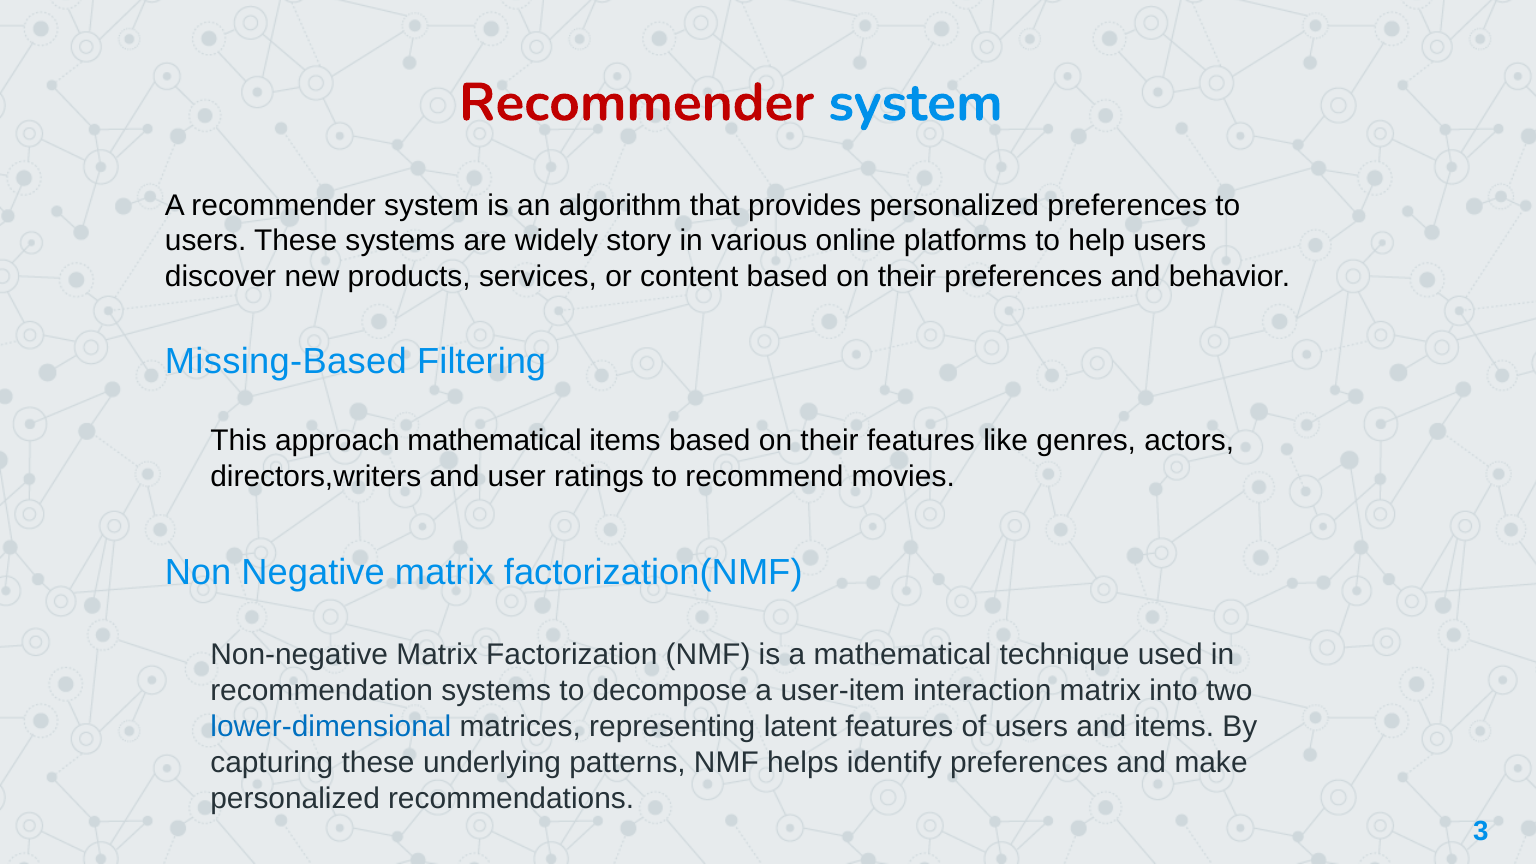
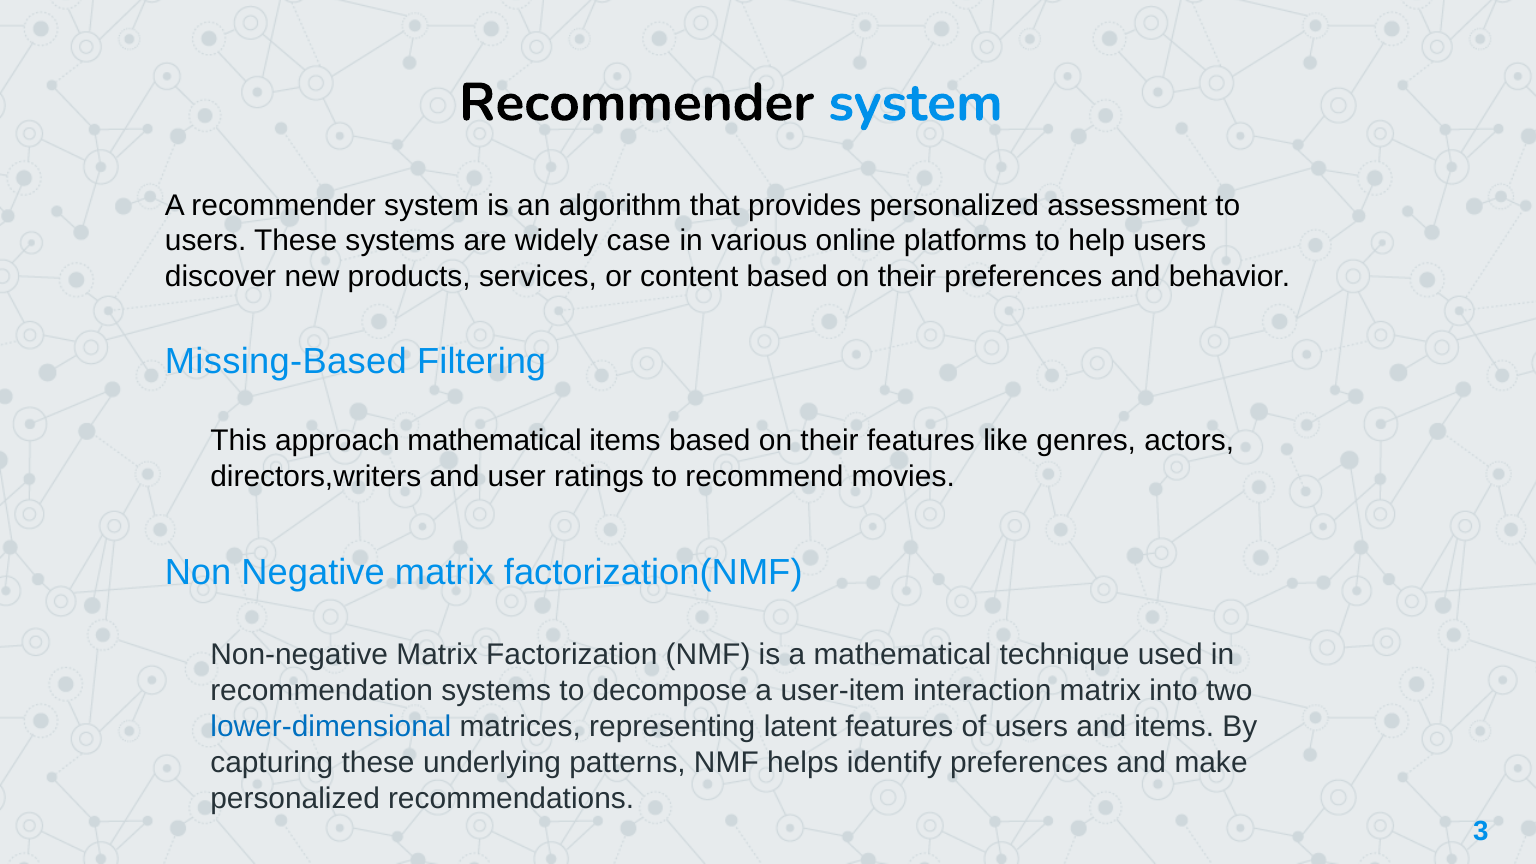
Recommender at (637, 103) colour: red -> black
personalized preferences: preferences -> assessment
story: story -> case
